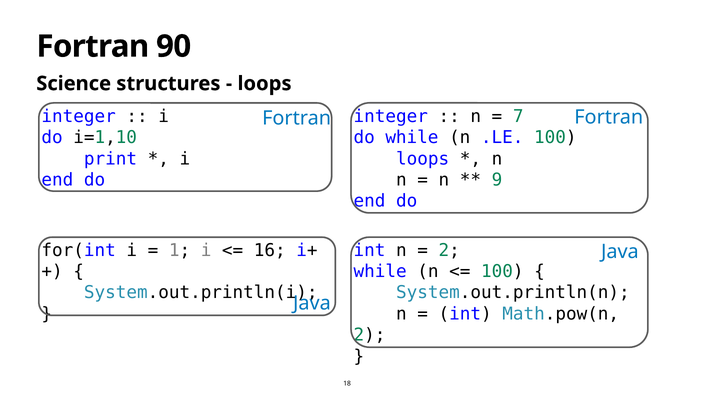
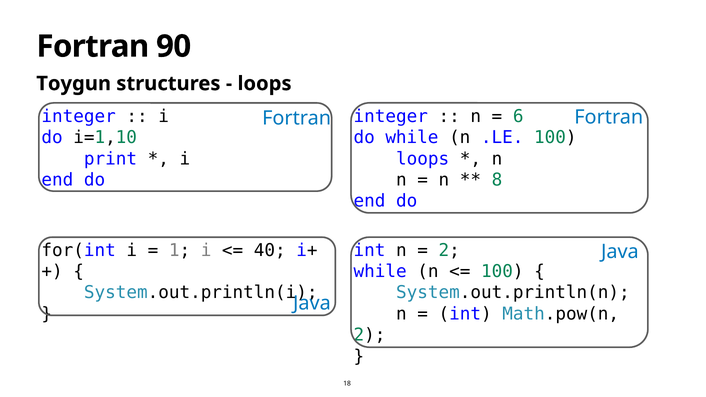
Science: Science -> Toygun
7: 7 -> 6
9: 9 -> 8
16: 16 -> 40
